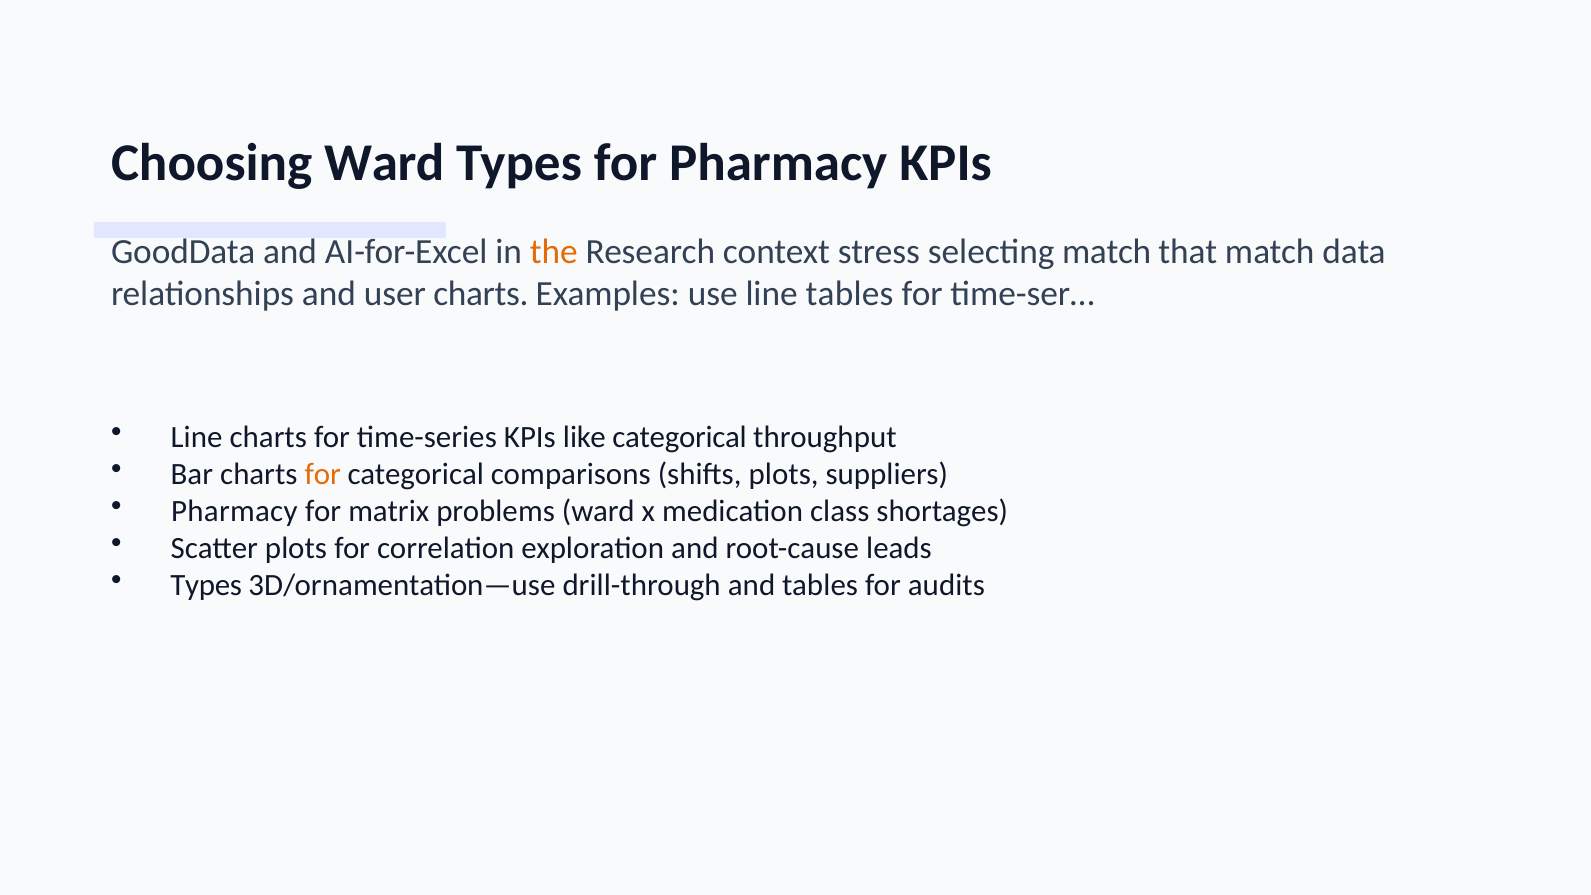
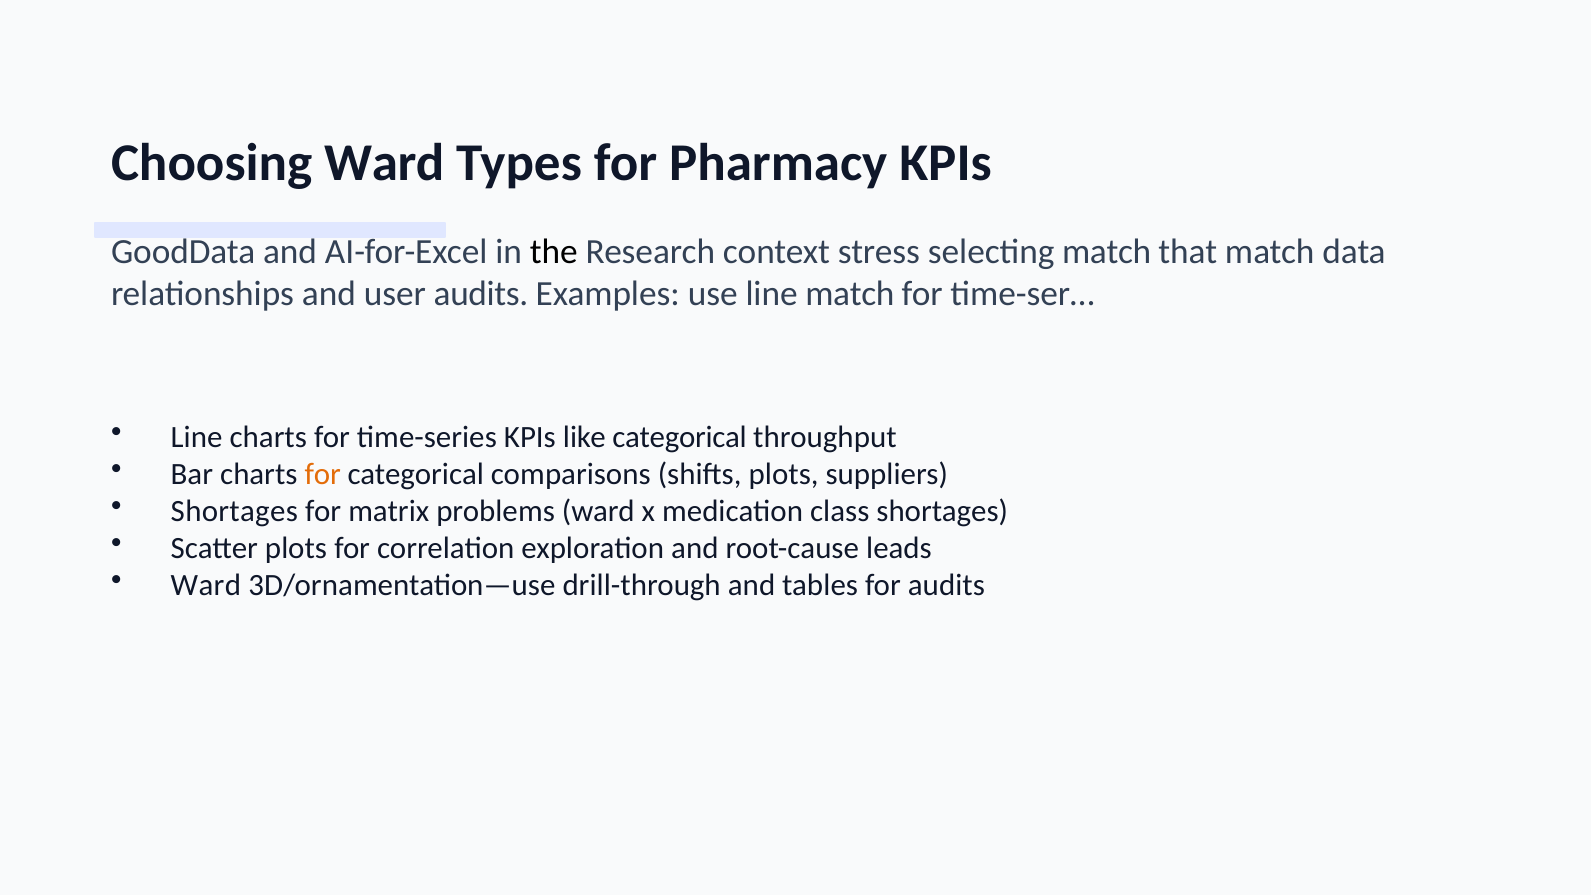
the colour: orange -> black
user charts: charts -> audits
line tables: tables -> match
Pharmacy at (234, 511): Pharmacy -> Shortages
Types at (206, 586): Types -> Ward
